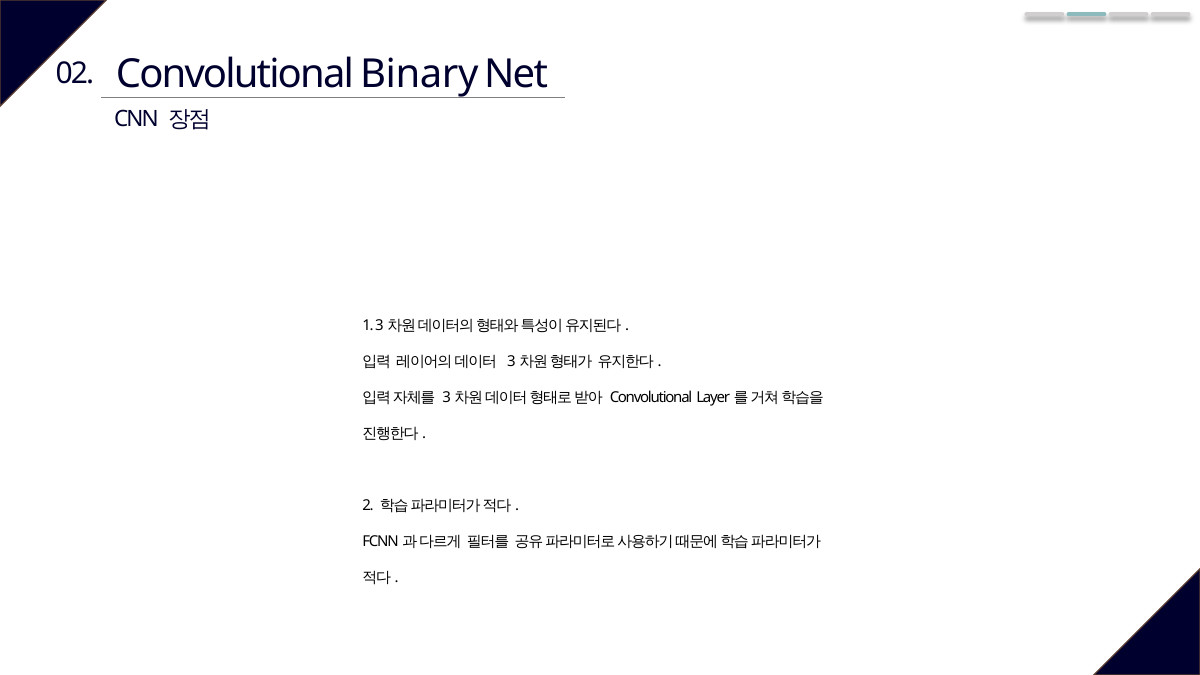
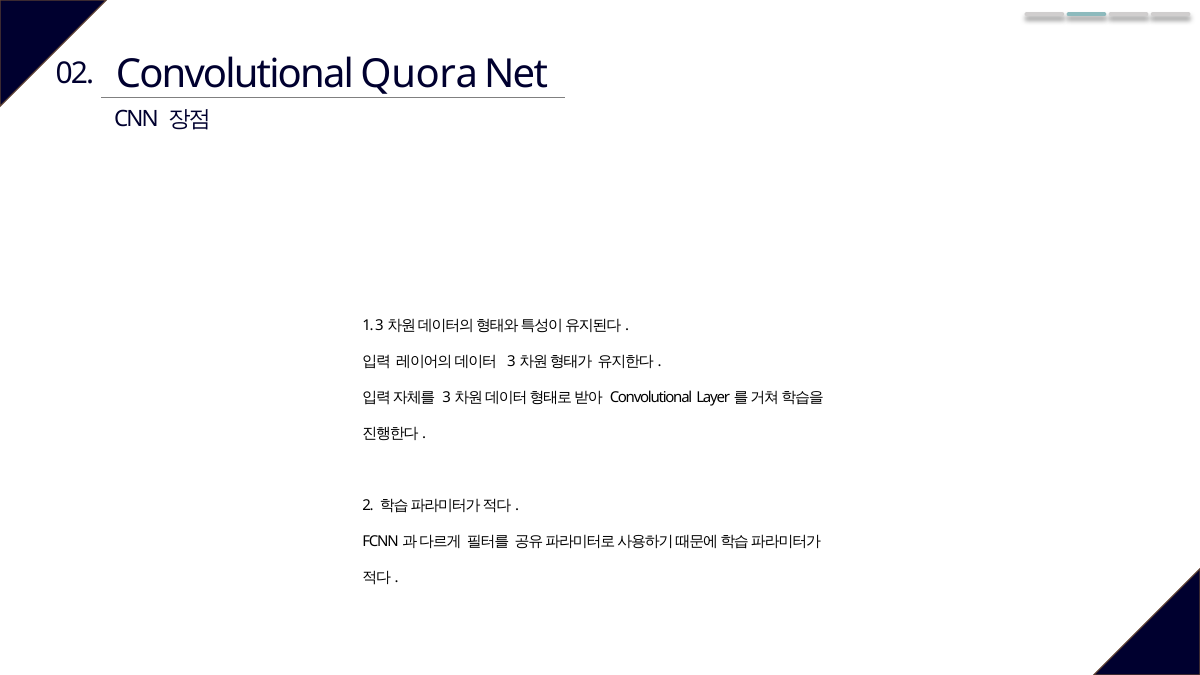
Binary: Binary -> Quora
